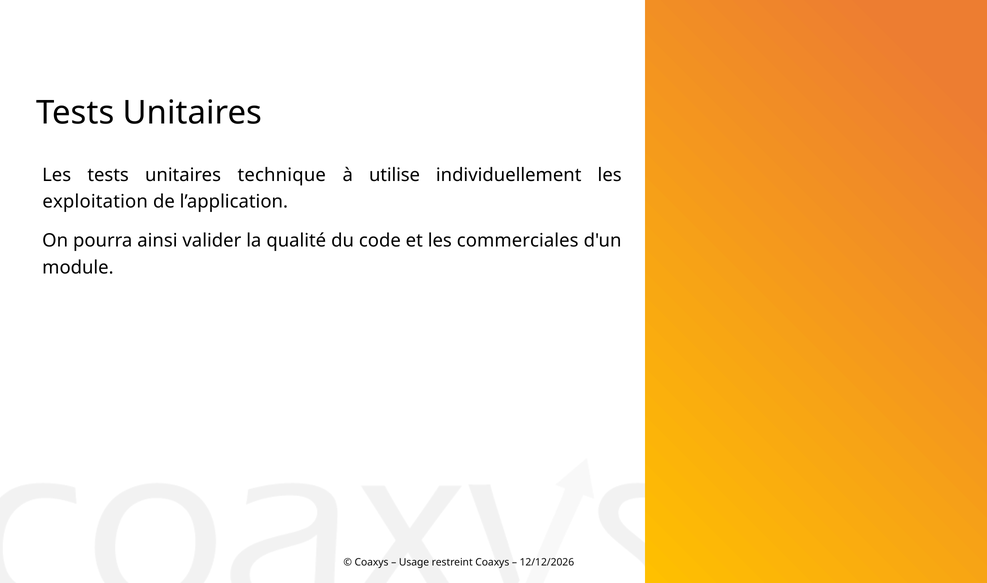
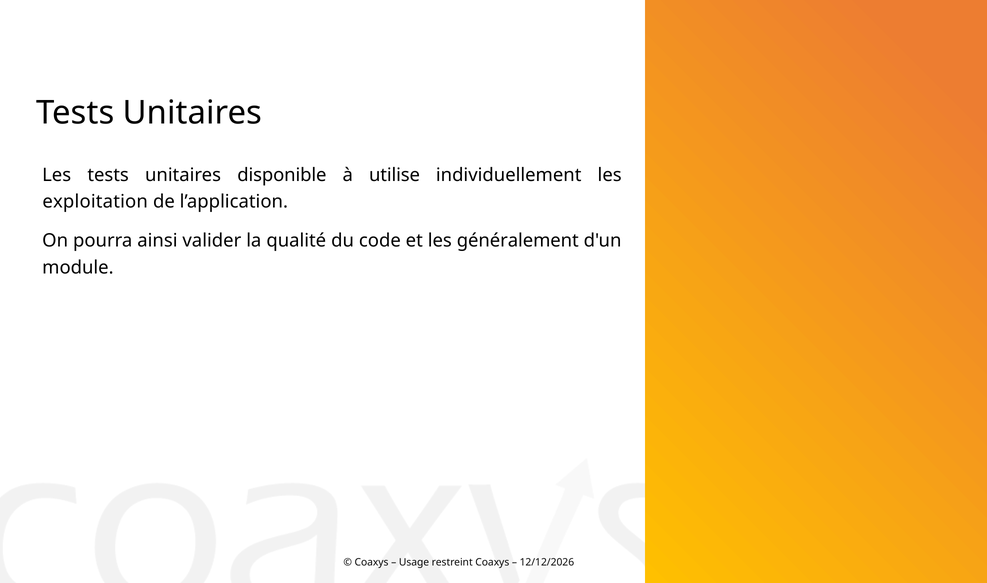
technique: technique -> disponible
commerciales: commerciales -> généralement
